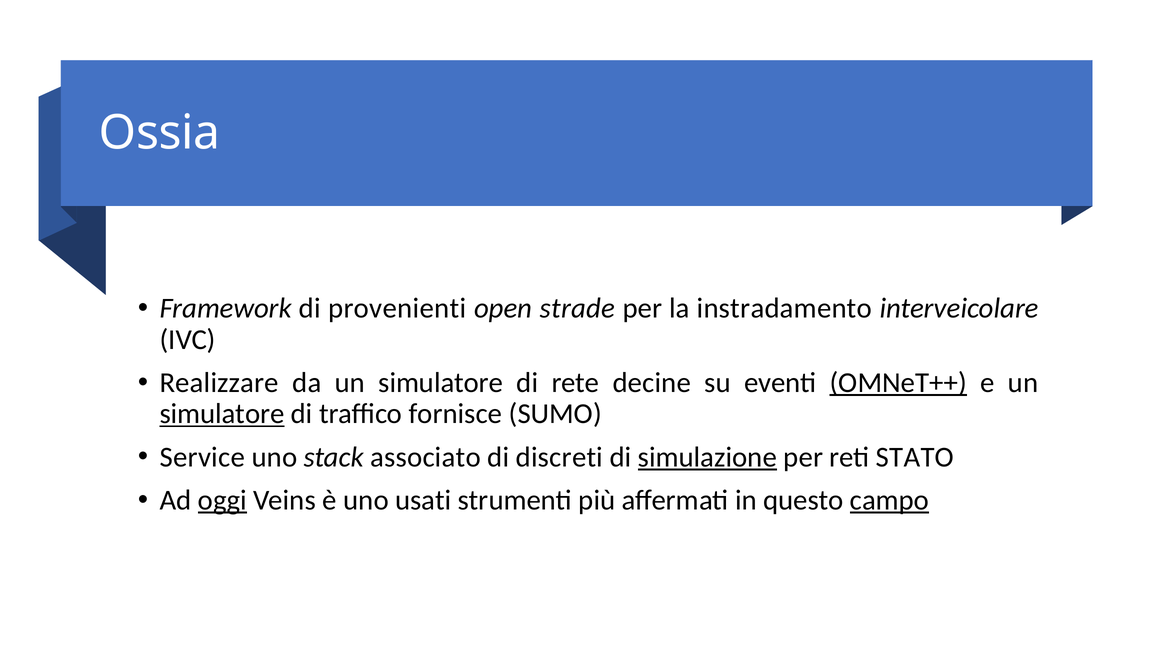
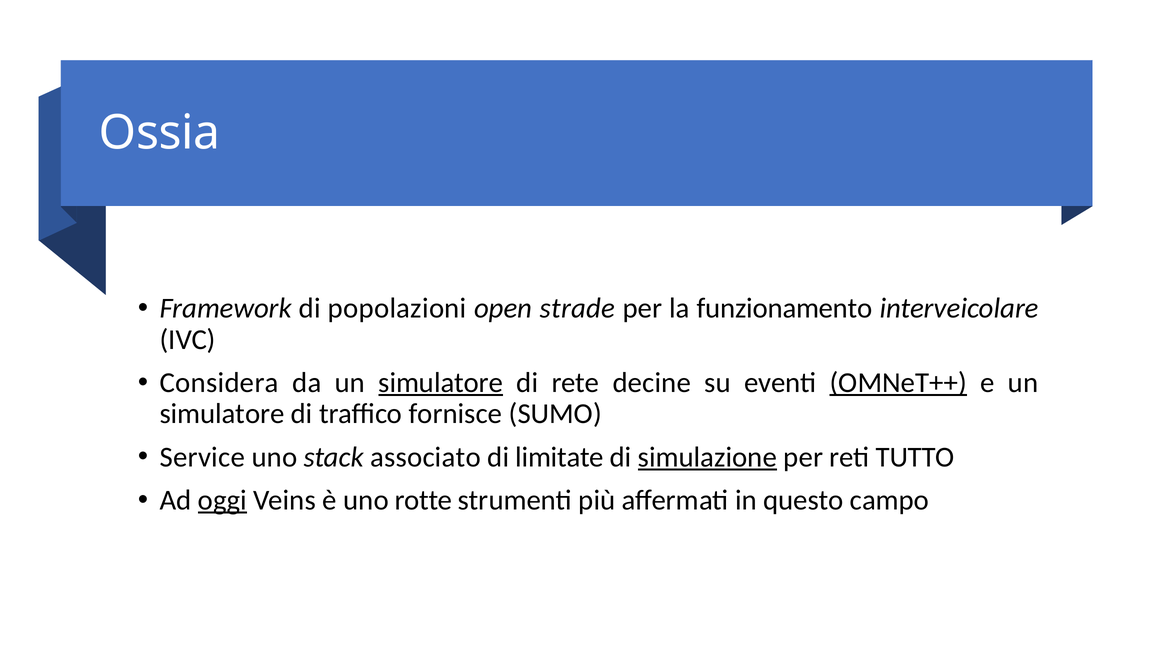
provenienti: provenienti -> popolazioni
instradamento: instradamento -> funzionamento
Realizzare: Realizzare -> Considera
simulatore at (441, 382) underline: none -> present
simulatore at (222, 414) underline: present -> none
discreti: discreti -> limitate
STATO: STATO -> TUTTO
usati: usati -> rotte
campo underline: present -> none
